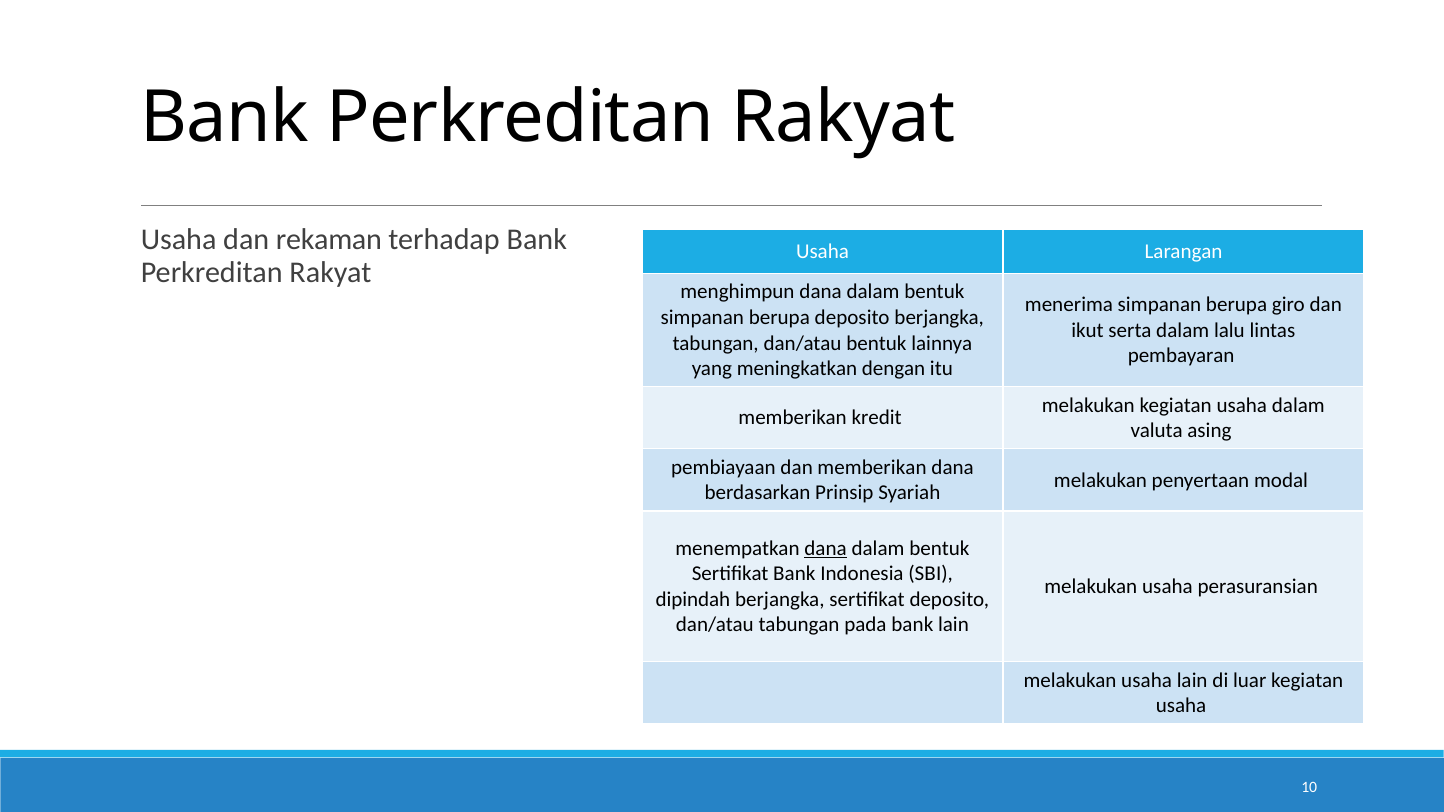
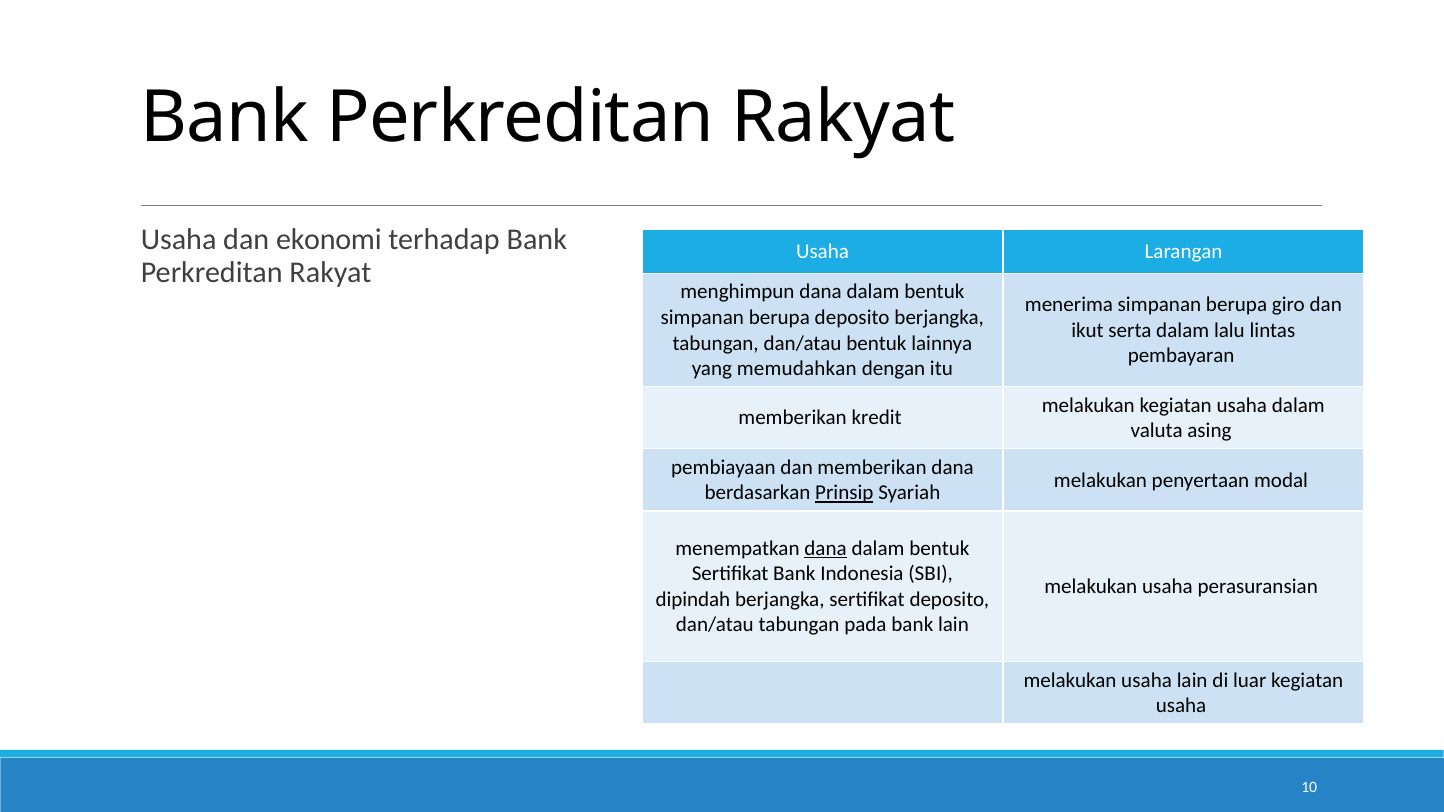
rekaman: rekaman -> ekonomi
meningkatkan: meningkatkan -> memudahkan
Prinsip underline: none -> present
